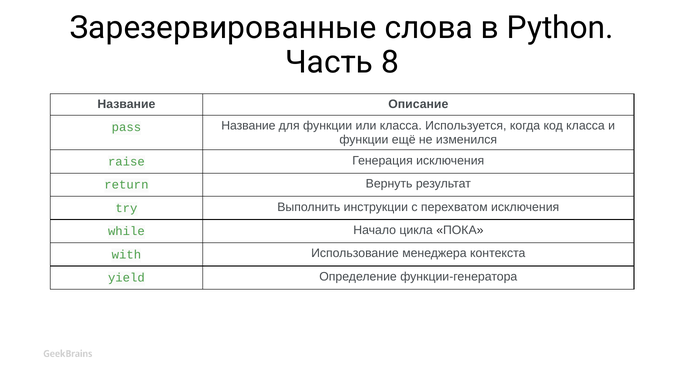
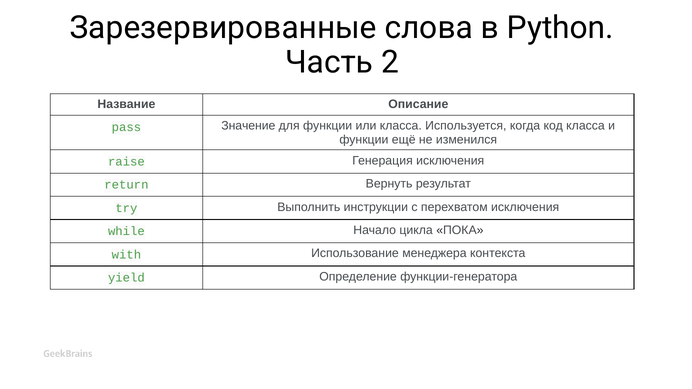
8: 8 -> 2
pass Название: Название -> Значение
